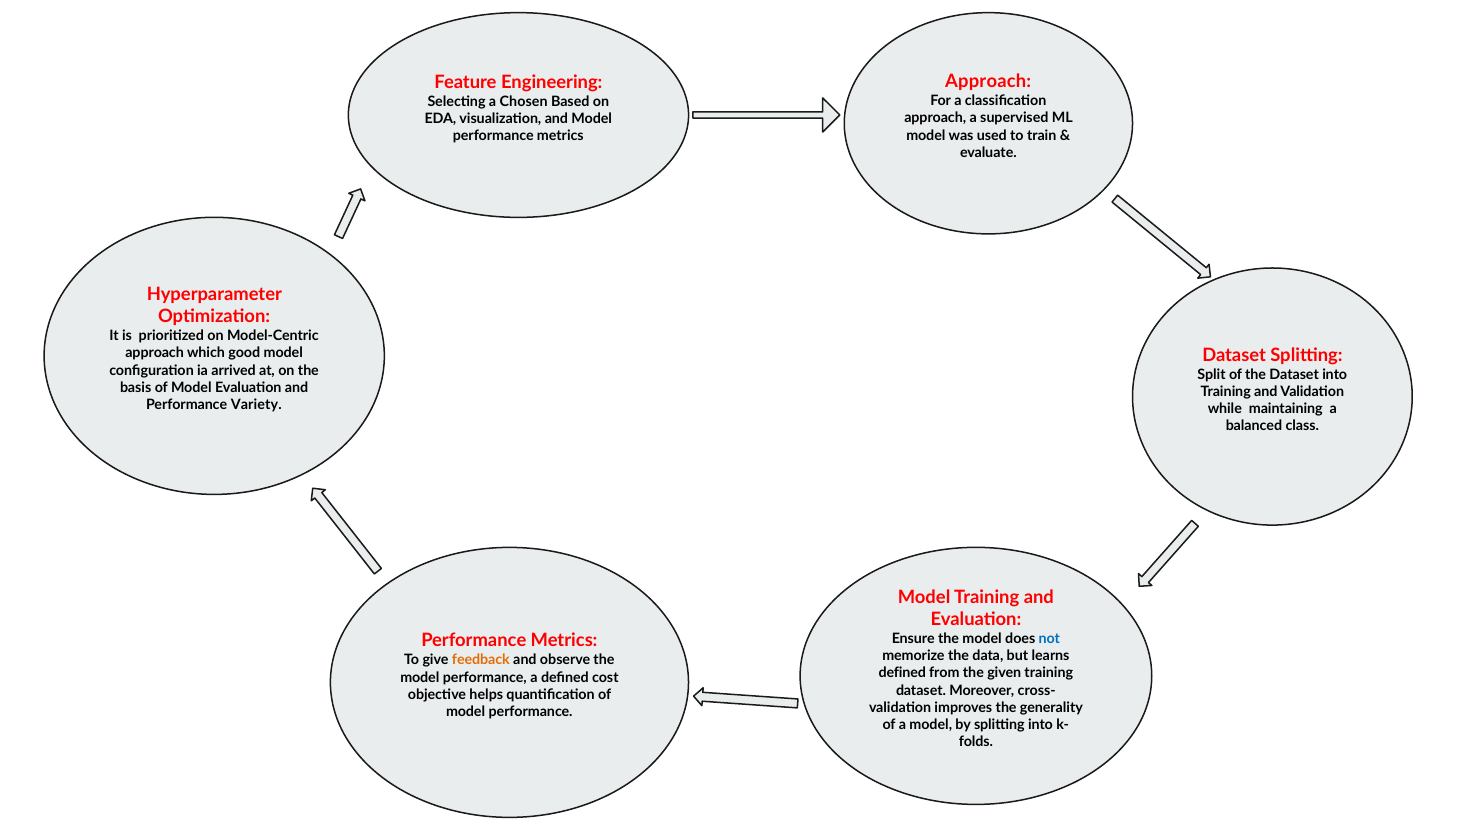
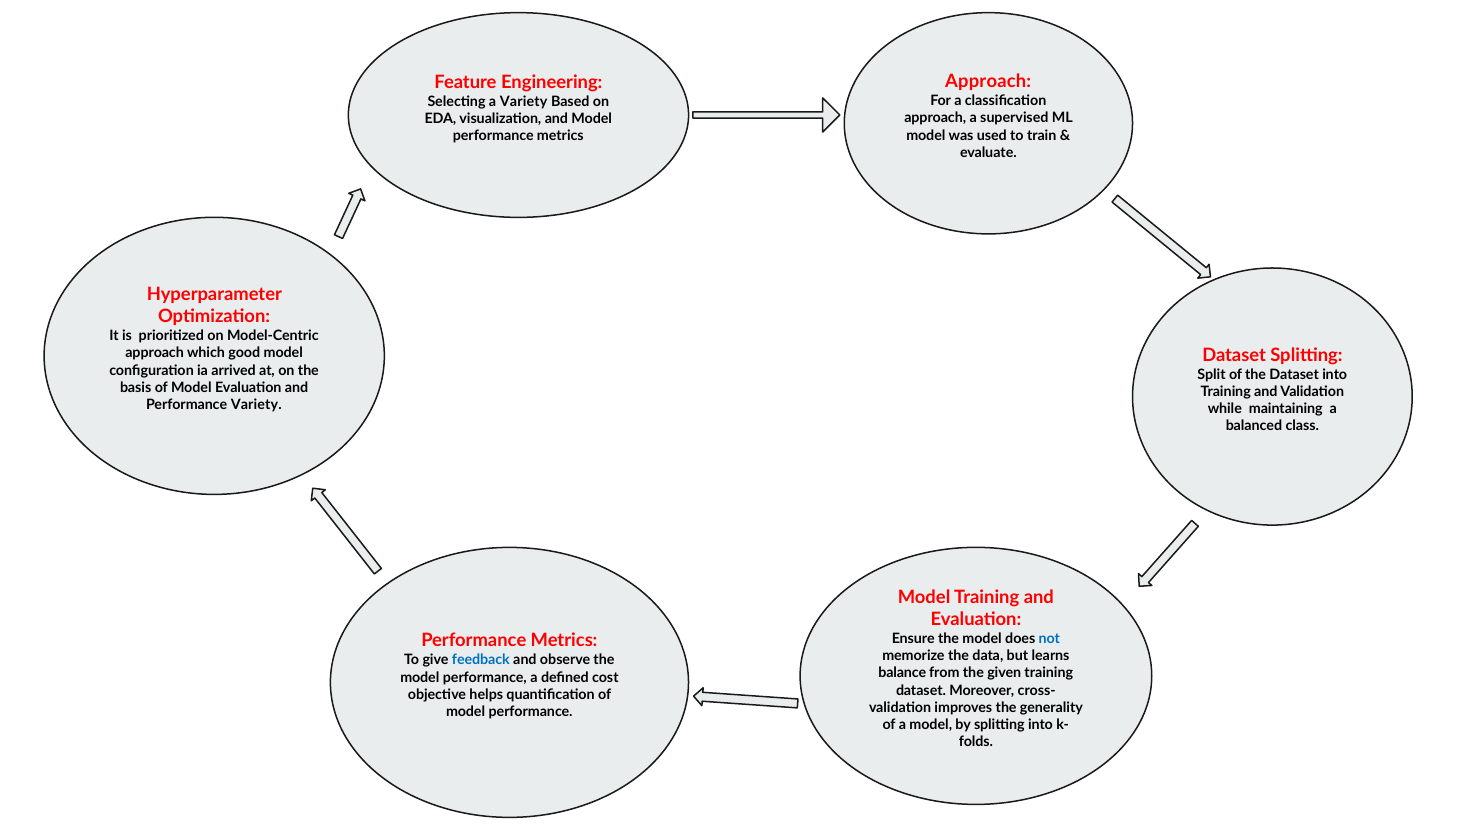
a Chosen: Chosen -> Variety
feedback colour: orange -> blue
defined at (902, 673): defined -> balance
